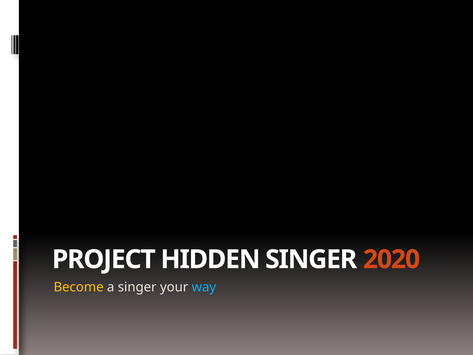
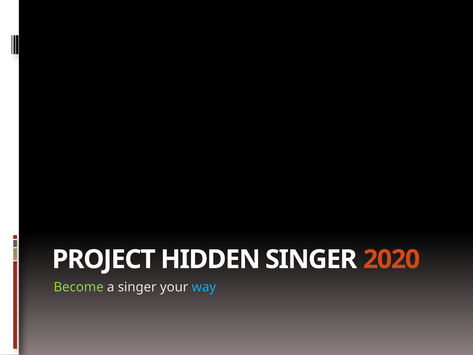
Become colour: yellow -> light green
